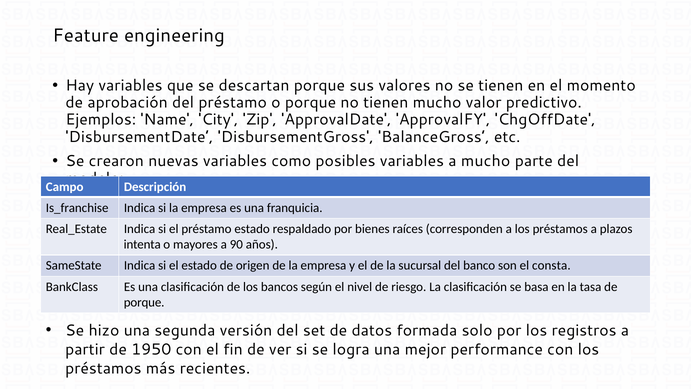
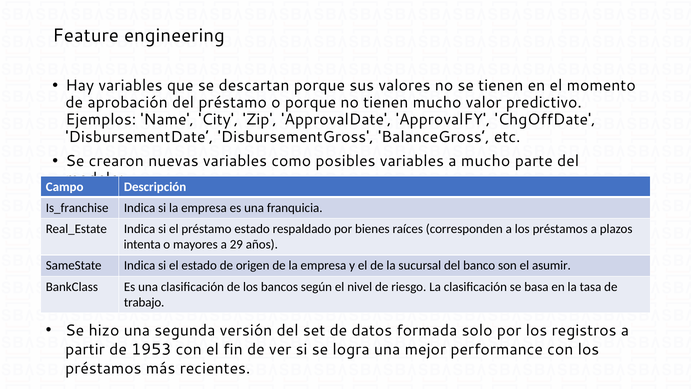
90: 90 -> 29
consta: consta -> asumir
porque at (144, 302): porque -> trabajo
1950: 1950 -> 1953
